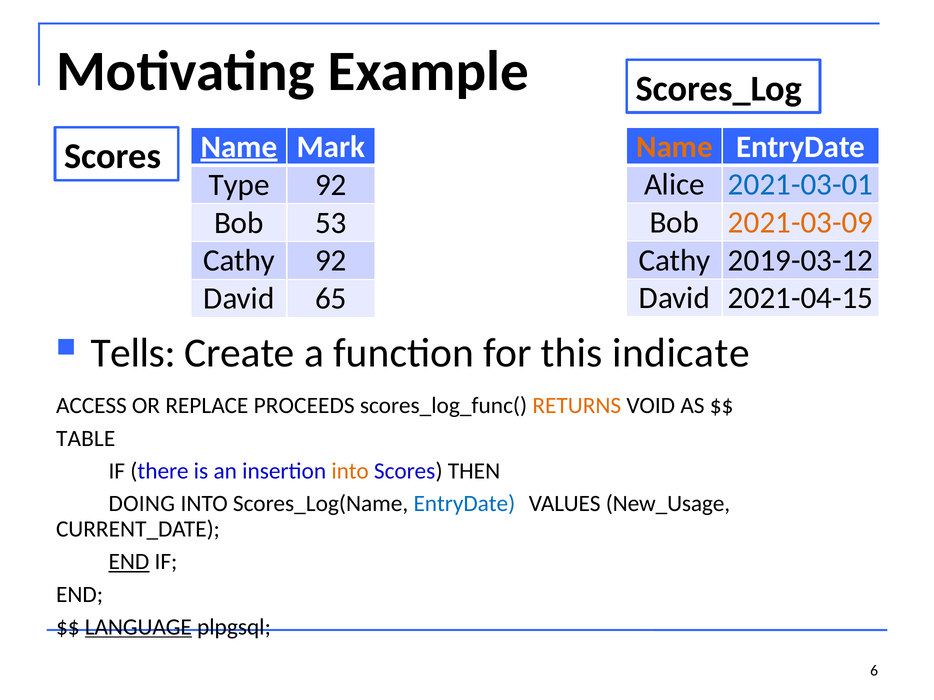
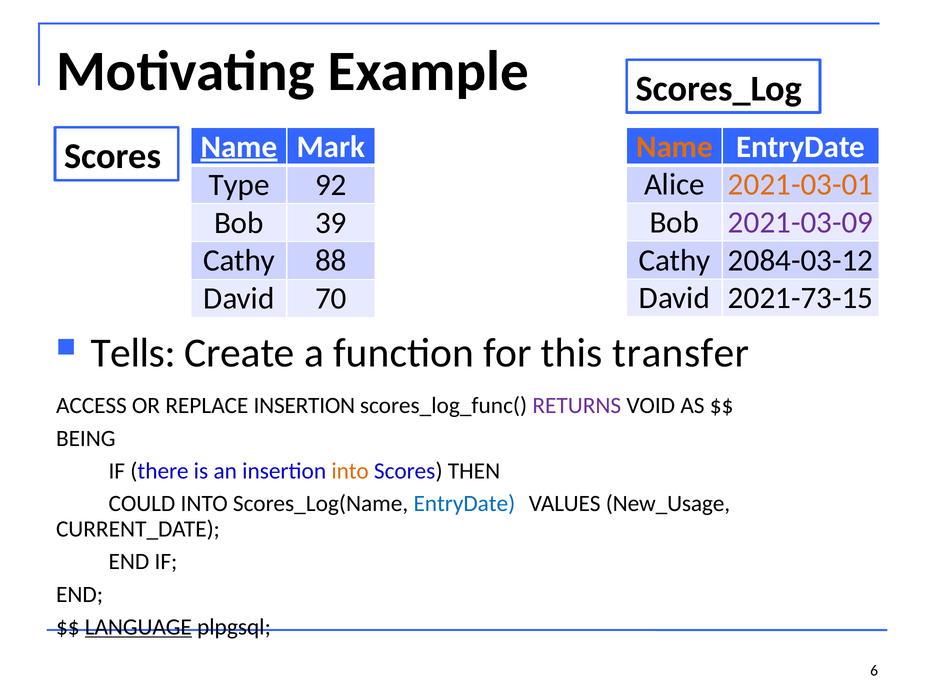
2021-03-01 colour: blue -> orange
2021-03-09 colour: orange -> purple
53: 53 -> 39
2019-03-12: 2019-03-12 -> 2084-03-12
Cathy 92: 92 -> 88
2021-04-15: 2021-04-15 -> 2021-73-15
65: 65 -> 70
indicate: indicate -> transfer
REPLACE PROCEEDS: PROCEEDS -> INSERTION
RETURNS colour: orange -> purple
TABLE: TABLE -> BEING
DOING: DOING -> COULD
END at (129, 562) underline: present -> none
